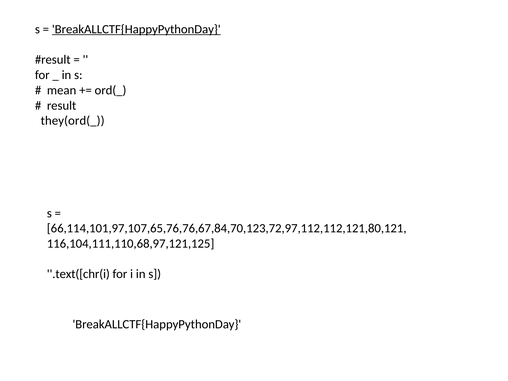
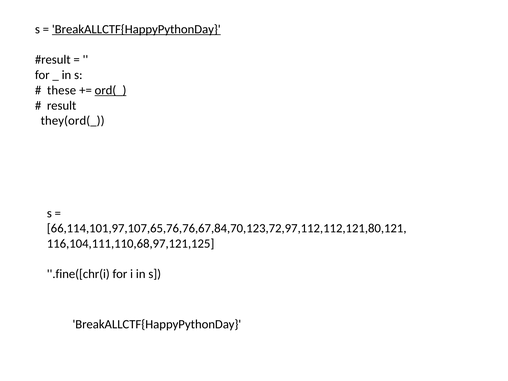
mean: mean -> these
ord(_ underline: none -> present
.text([chr(i: .text([chr(i -> .fine([chr(i
